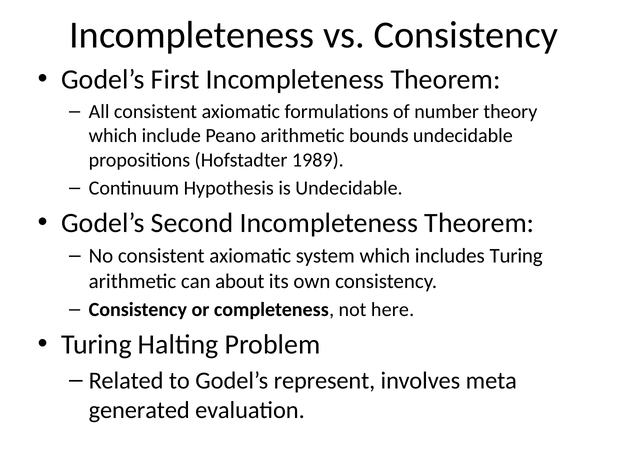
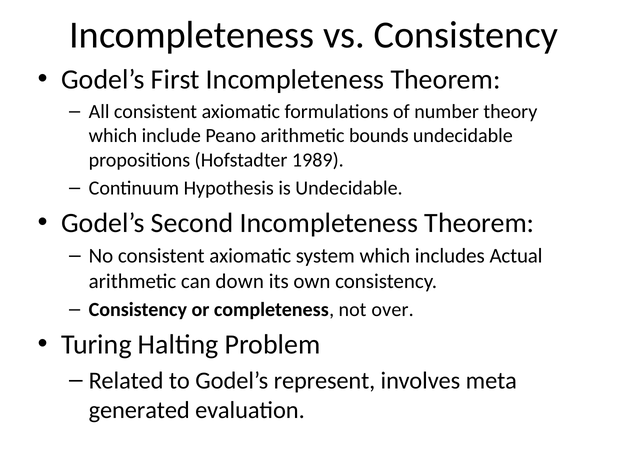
includes Turing: Turing -> Actual
about: about -> down
here: here -> over
